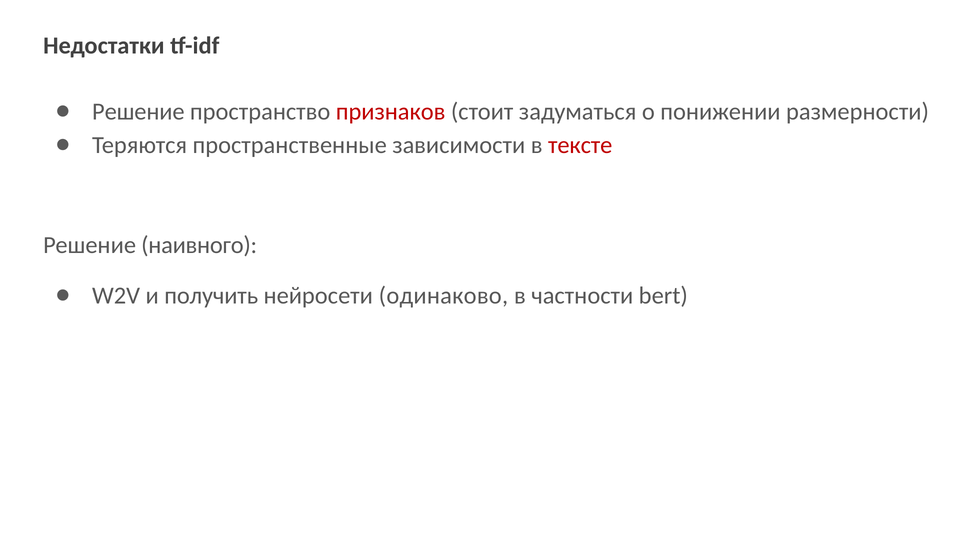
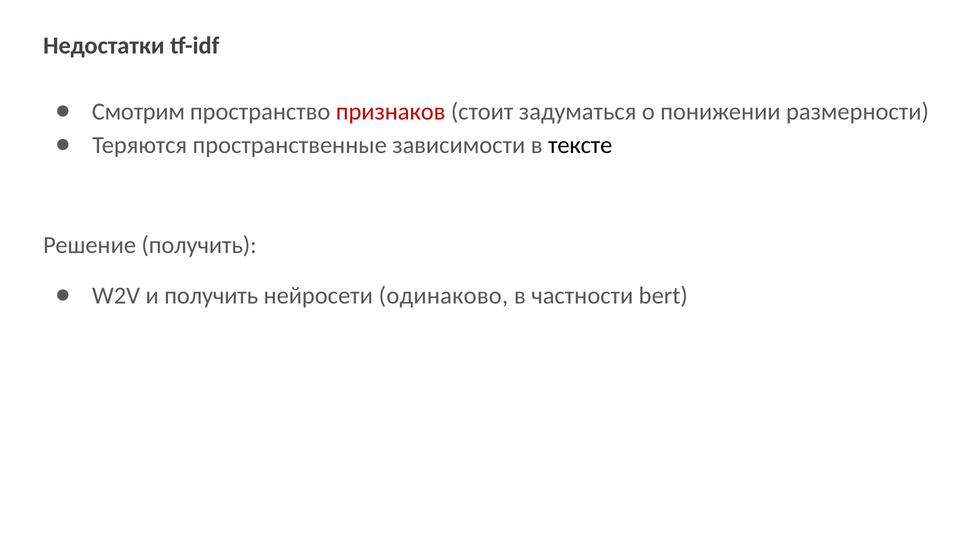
Решение at (138, 111): Решение -> Смотрим
тексте colour: red -> black
Решение наивного: наивного -> получить
